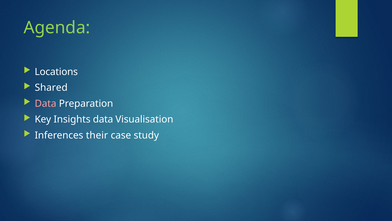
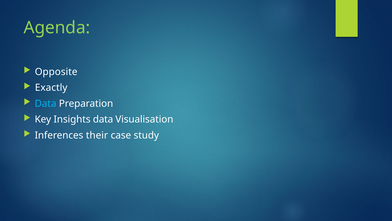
Locations: Locations -> Opposite
Shared: Shared -> Exactly
Data at (46, 103) colour: pink -> light blue
